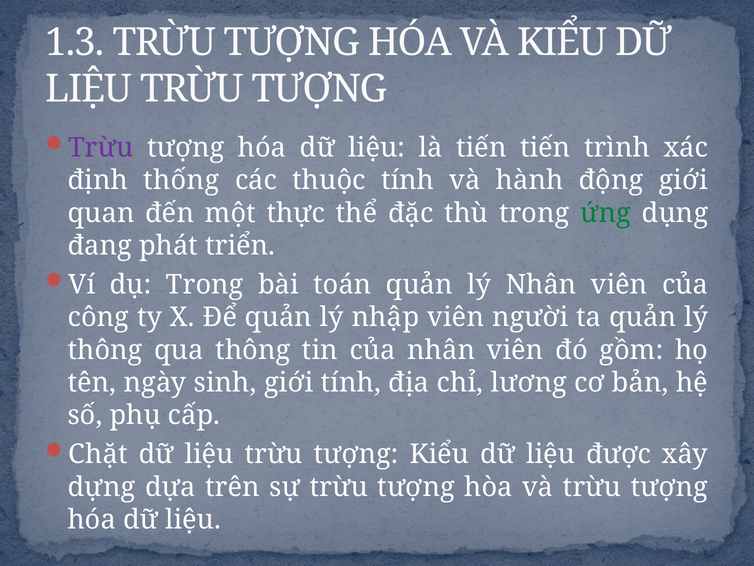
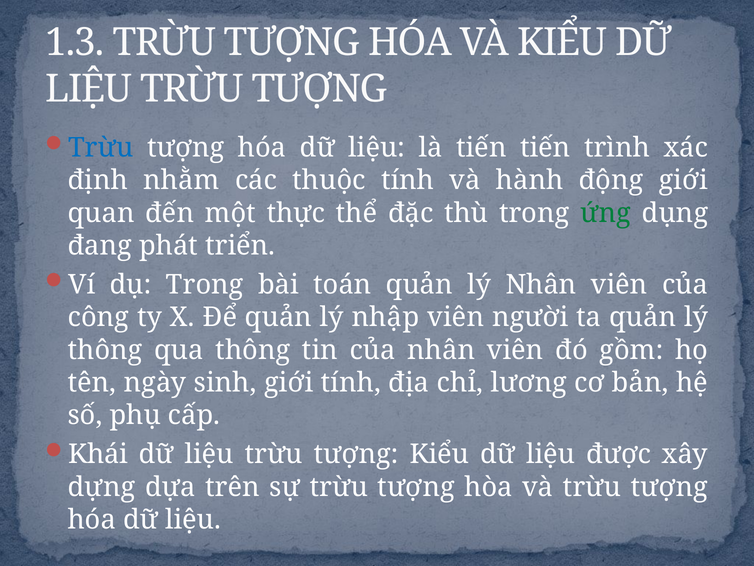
Trừu at (101, 148) colour: purple -> blue
thống: thống -> nhằm
Chặt: Chặt -> Khái
